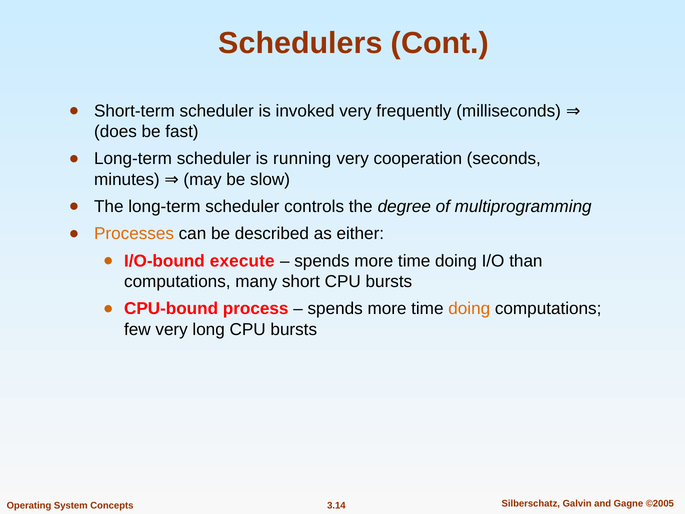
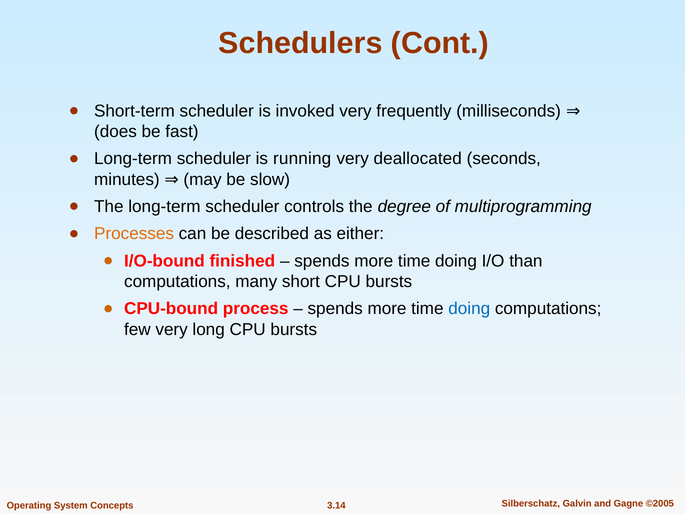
cooperation: cooperation -> deallocated
execute: execute -> finished
doing at (469, 309) colour: orange -> blue
